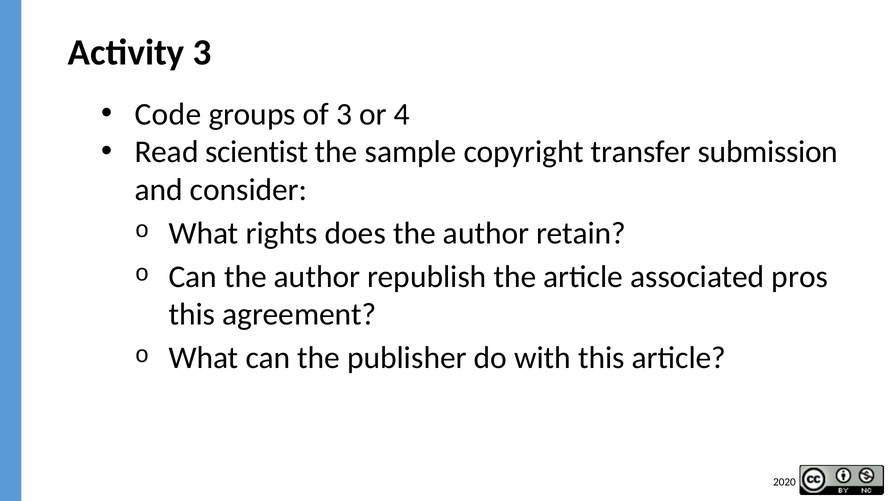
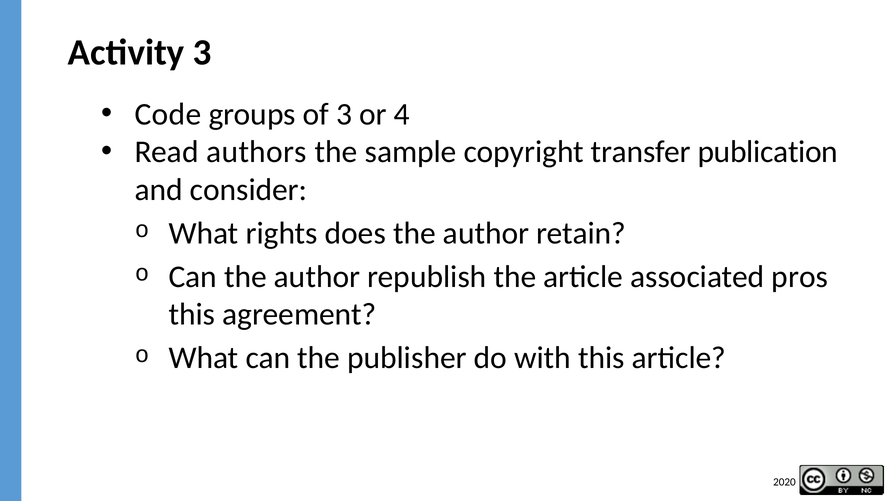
scientist: scientist -> authors
submission: submission -> publication
